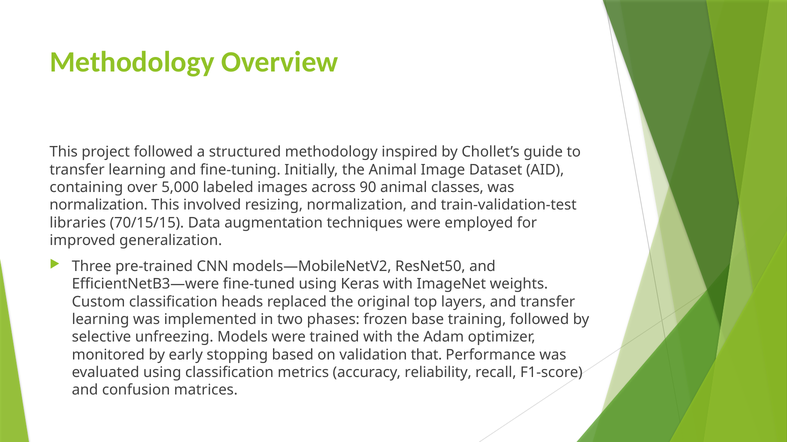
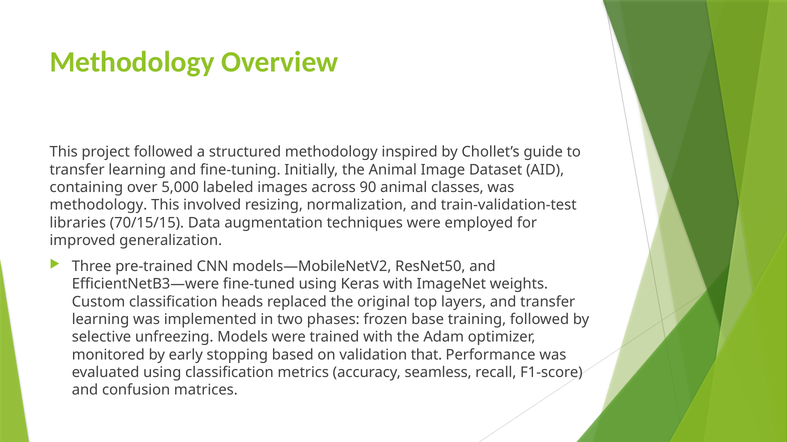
normalization at (99, 205): normalization -> methodology
reliability: reliability -> seamless
